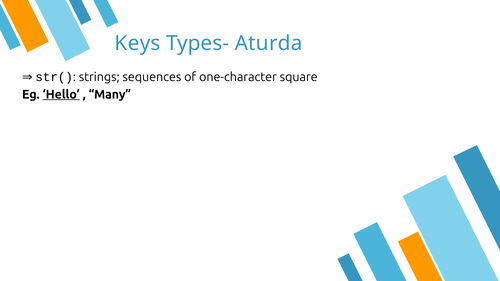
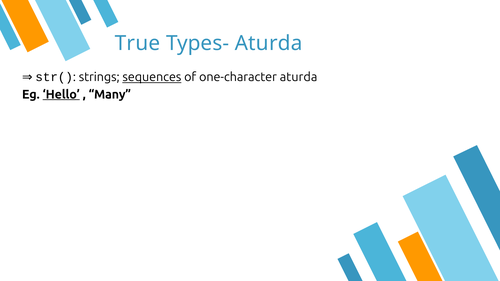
Keys: Keys -> True
sequences underline: none -> present
one-character square: square -> aturda
